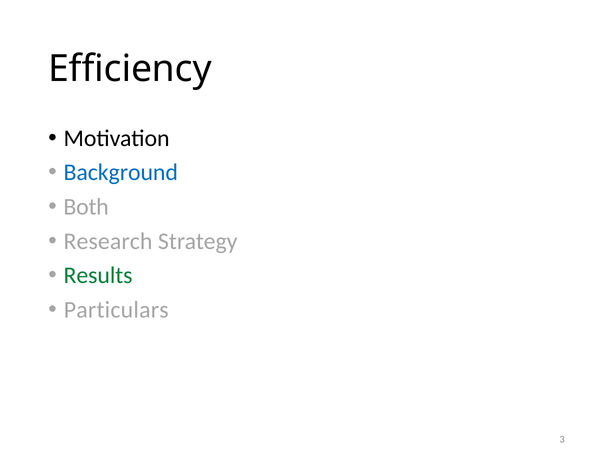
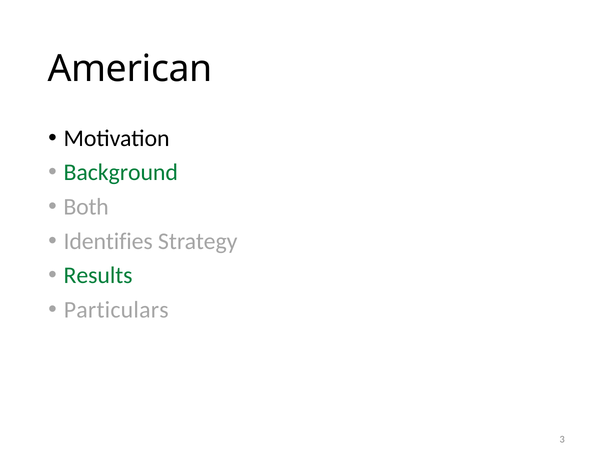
Efficiency: Efficiency -> American
Background colour: blue -> green
Research: Research -> Identifies
